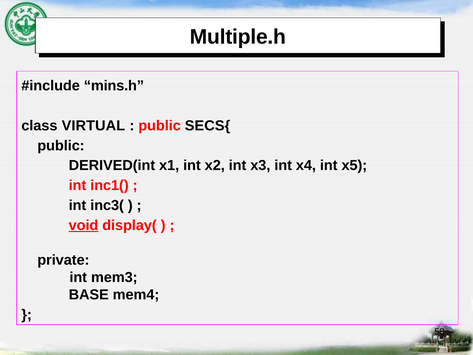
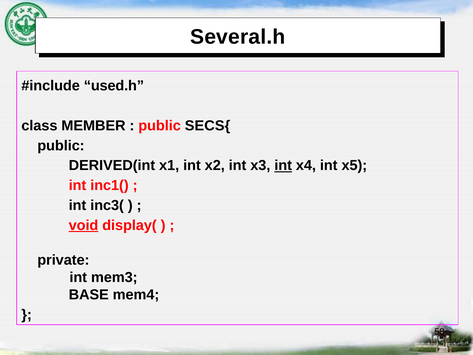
Multiple.h: Multiple.h -> Several.h
mins.h: mins.h -> used.h
VIRTUAL: VIRTUAL -> MEMBER
int at (283, 165) underline: none -> present
